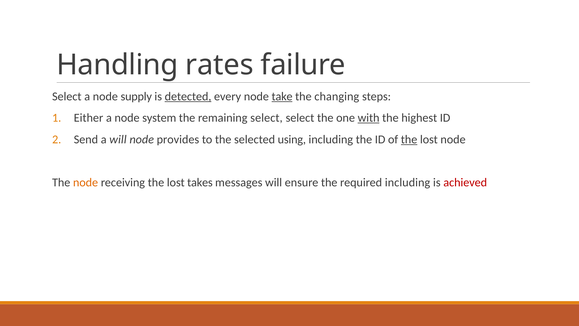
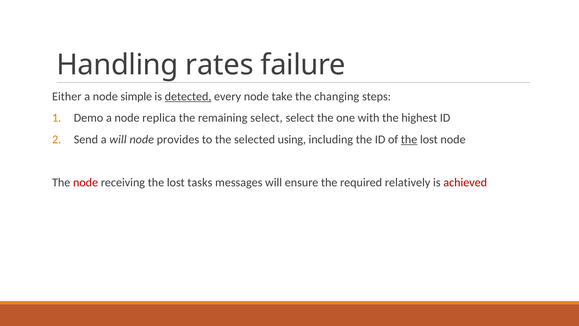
Select at (67, 96): Select -> Either
supply: supply -> simple
take underline: present -> none
Either: Either -> Demo
system: system -> replica
with underline: present -> none
node at (86, 182) colour: orange -> red
takes: takes -> tasks
required including: including -> relatively
